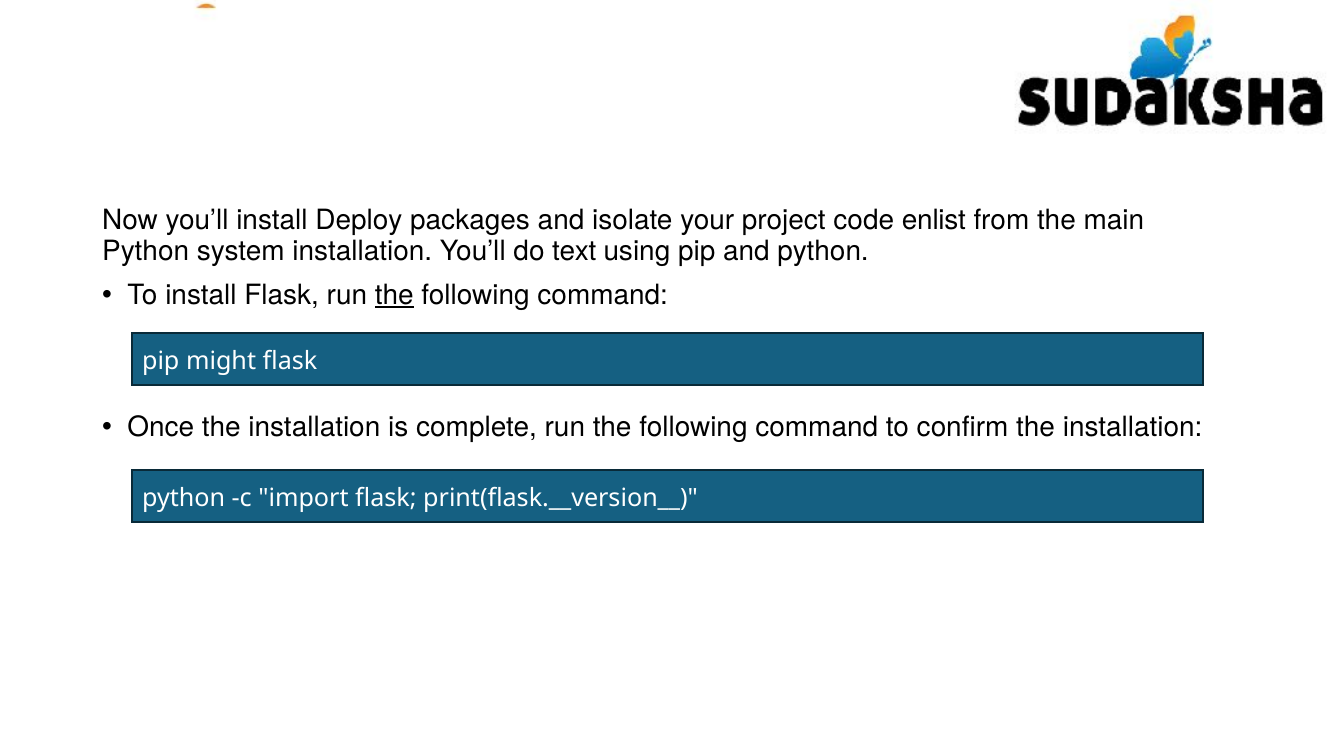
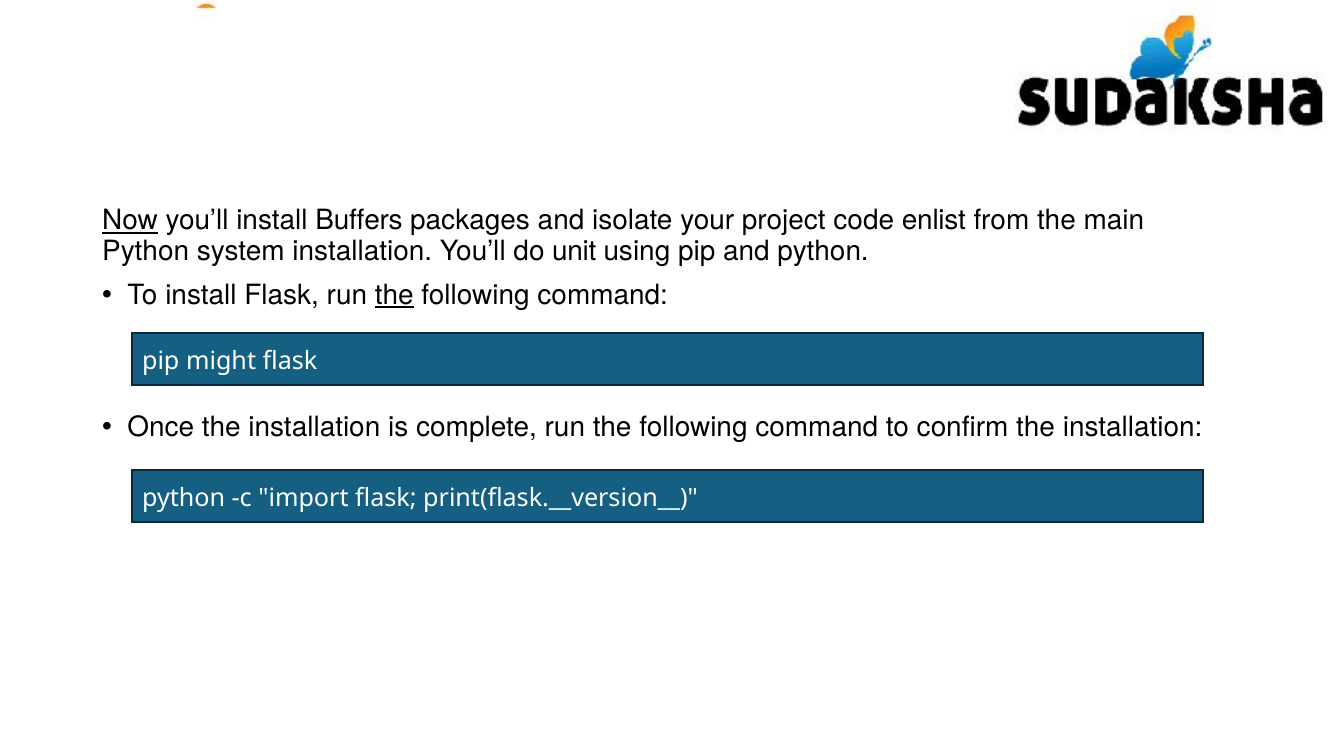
Now underline: none -> present
Deploy: Deploy -> Buffers
text: text -> unit
